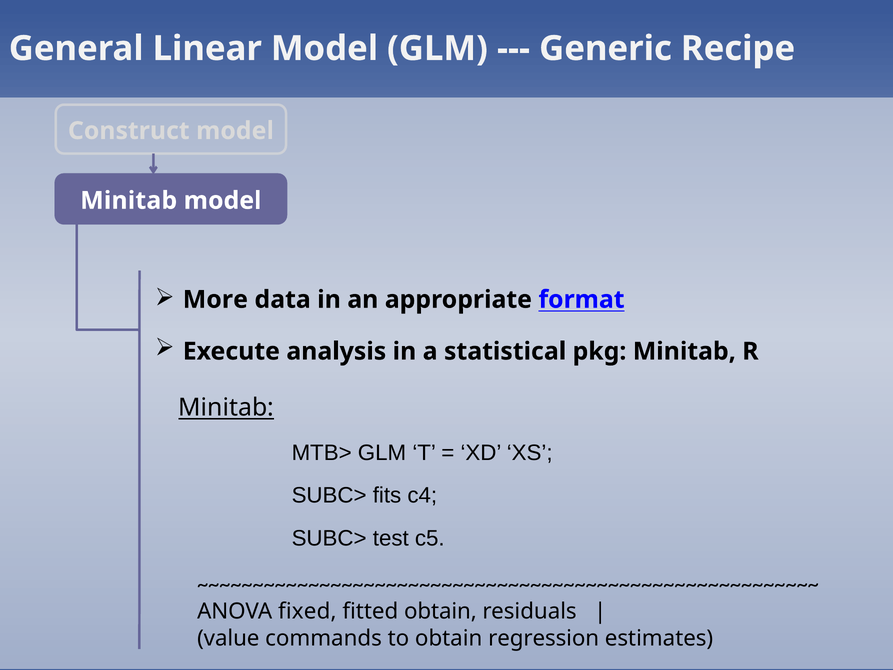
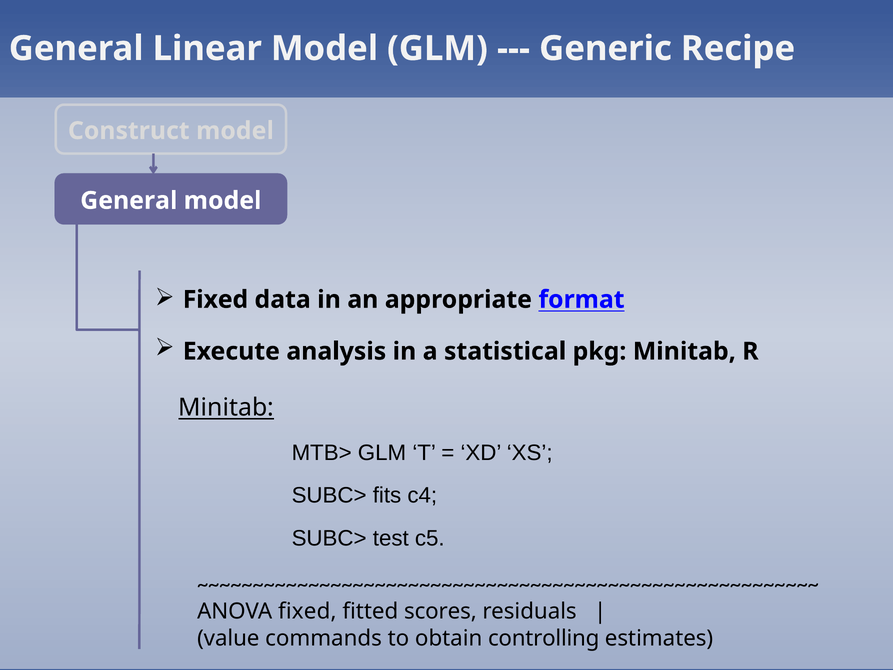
Minitab at (129, 201): Minitab -> General
More at (215, 299): More -> Fixed
fitted obtain: obtain -> scores
regression: regression -> controlling
